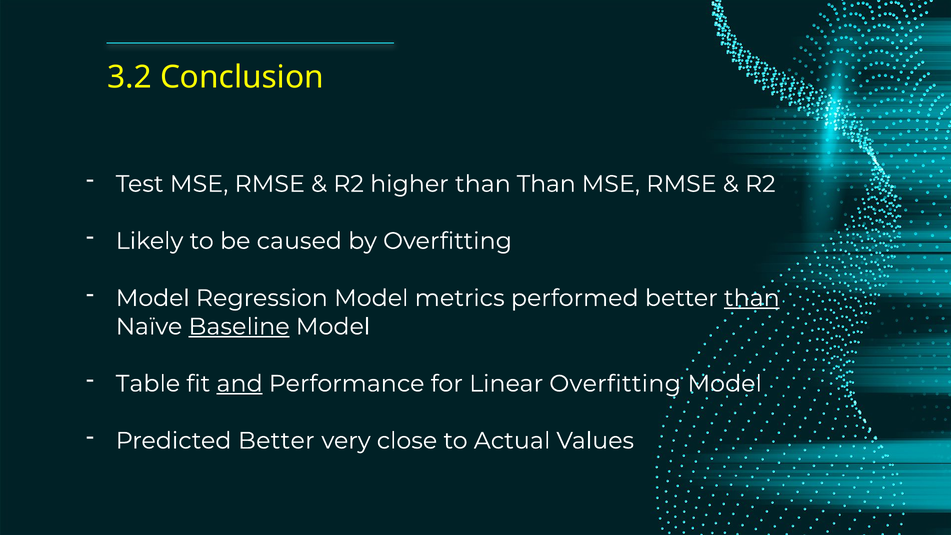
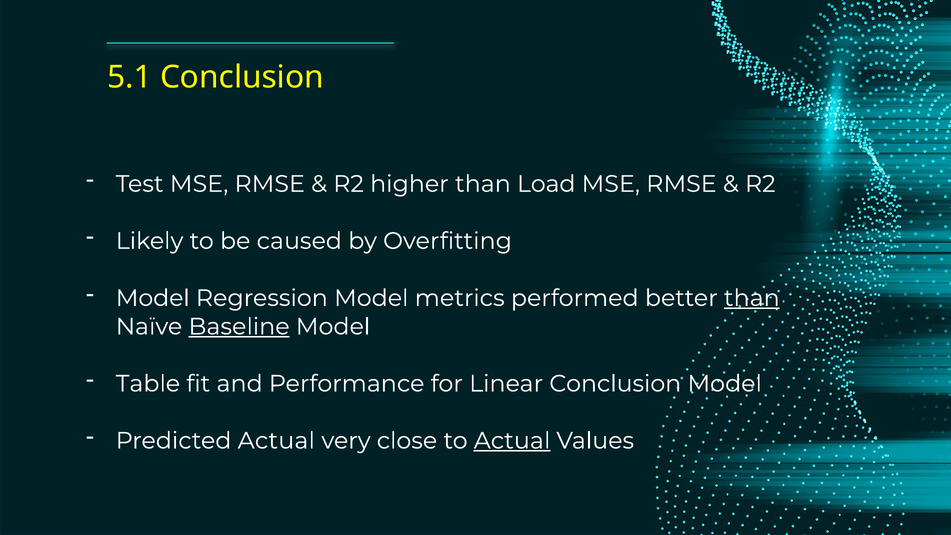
3.2: 3.2 -> 5.1
than Than: Than -> Load
and underline: present -> none
Linear Overfitting: Overfitting -> Conclusion
Predicted Better: Better -> Actual
Actual at (512, 441) underline: none -> present
